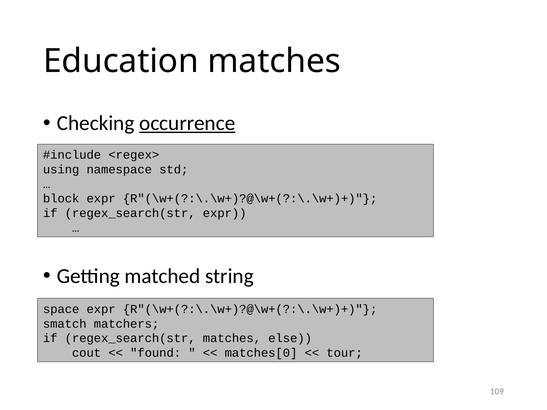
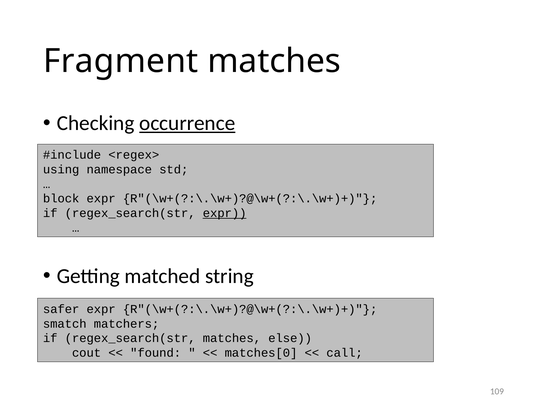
Education: Education -> Fragment
expr at (225, 213) underline: none -> present
space: space -> safer
tour: tour -> call
